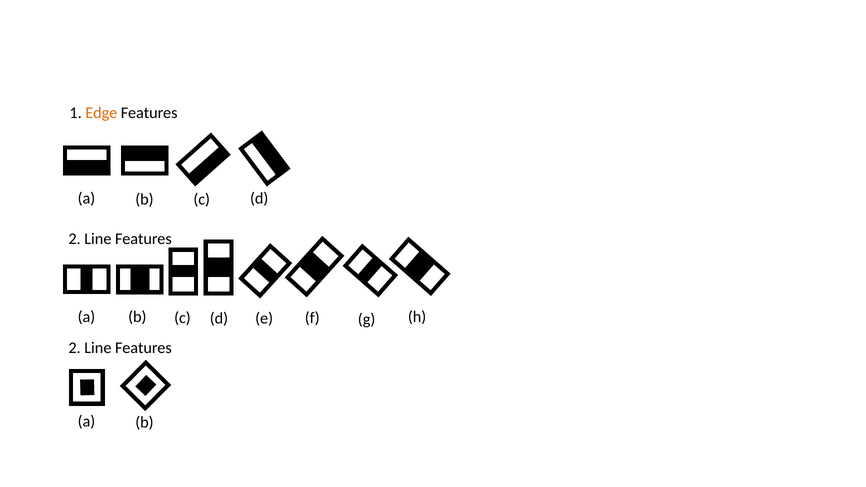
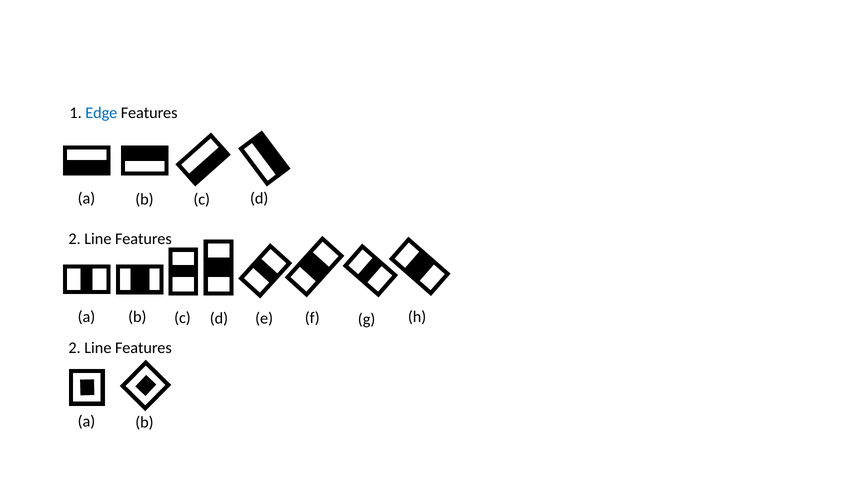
Edge colour: orange -> blue
